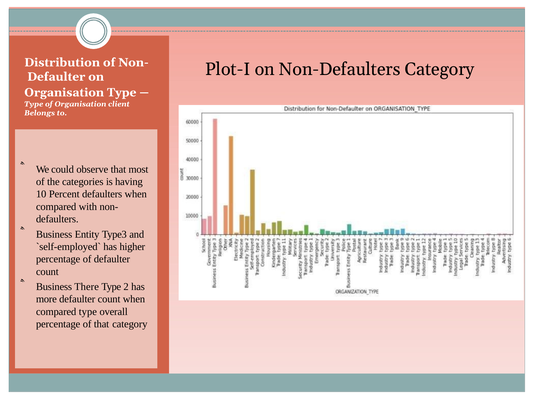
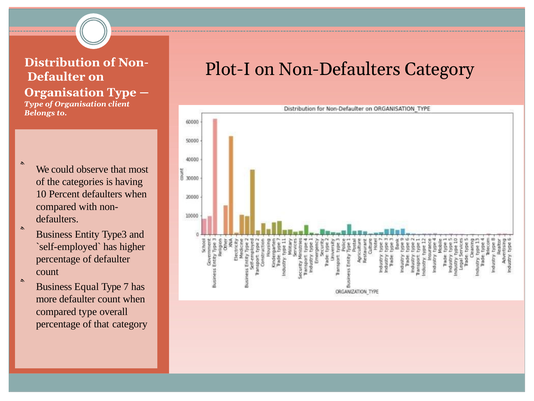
There: There -> Equal
2: 2 -> 7
